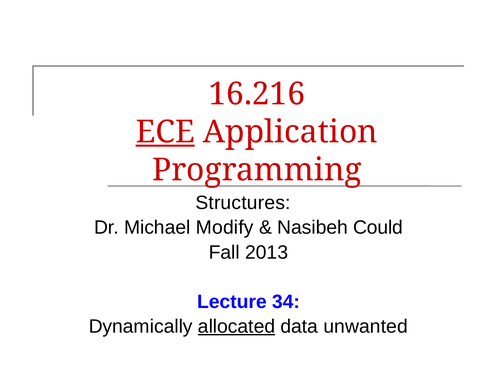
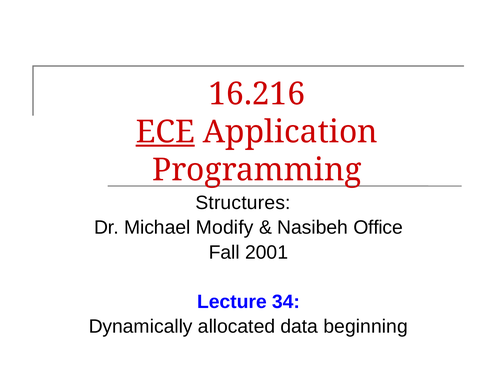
Could: Could -> Office
2013: 2013 -> 2001
allocated underline: present -> none
unwanted: unwanted -> beginning
